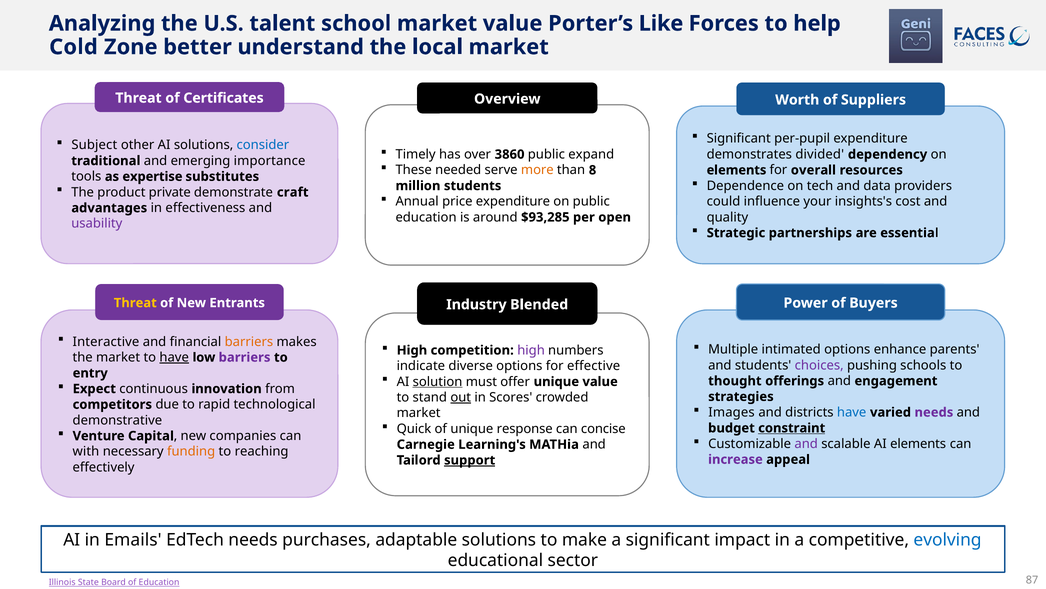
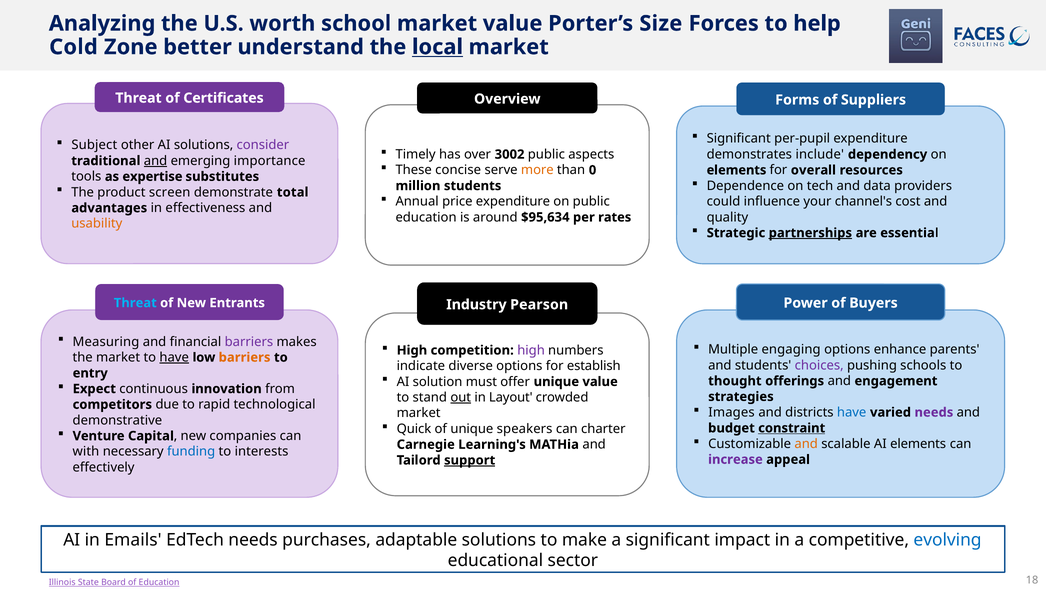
talent: talent -> worth
Like: Like -> Size
local underline: none -> present
Worth: Worth -> Forms
consider colour: blue -> purple
3860: 3860 -> 3002
expand: expand -> aspects
divided: divided -> include
and at (156, 161) underline: none -> present
needed: needed -> concise
8: 8 -> 0
private: private -> screen
craft: craft -> total
insights's: insights's -> channel's
$93,285: $93,285 -> $95,634
open: open -> rates
usability colour: purple -> orange
partnerships underline: none -> present
Threat at (135, 303) colour: yellow -> light blue
Blended: Blended -> Pearson
Interactive: Interactive -> Measuring
barriers at (249, 341) colour: orange -> purple
intimated: intimated -> engaging
barriers at (245, 357) colour: purple -> orange
effective: effective -> establish
solution underline: present -> none
Scores: Scores -> Layout
response: response -> speakers
concise: concise -> charter
and at (806, 443) colour: purple -> orange
funding colour: orange -> blue
reaching: reaching -> interests
87: 87 -> 18
